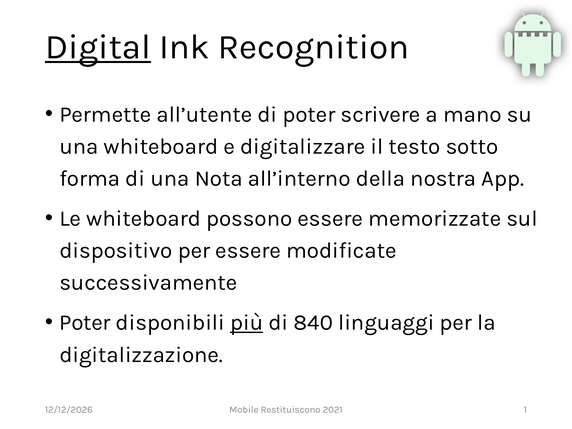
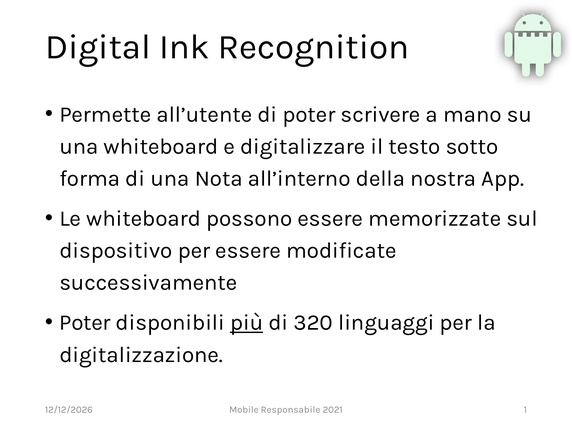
Digital underline: present -> none
840: 840 -> 320
Restituiscono: Restituiscono -> Responsabile
